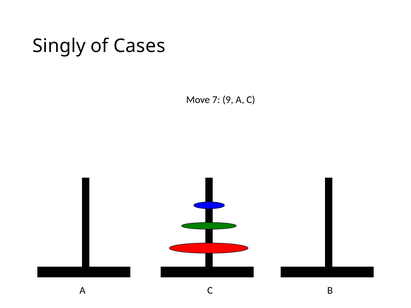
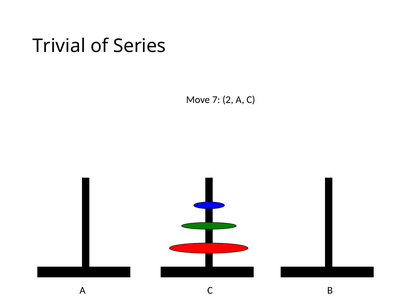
Singly: Singly -> Trivial
Cases: Cases -> Series
9: 9 -> 2
